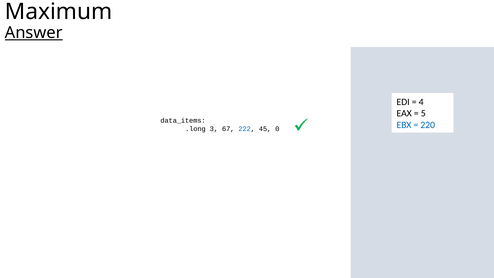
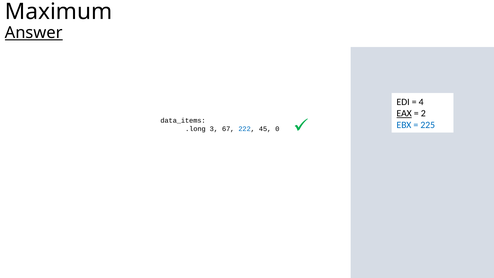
EAX underline: none -> present
5: 5 -> 2
220: 220 -> 225
